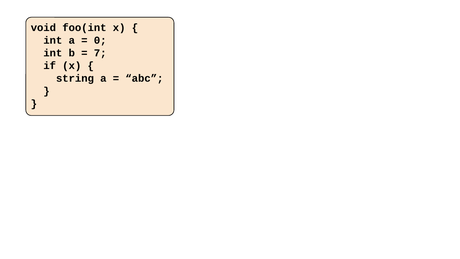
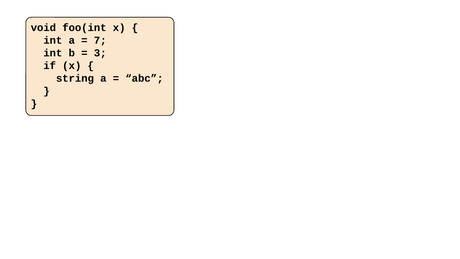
0: 0 -> 7
7: 7 -> 3
